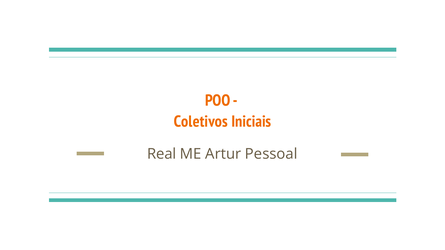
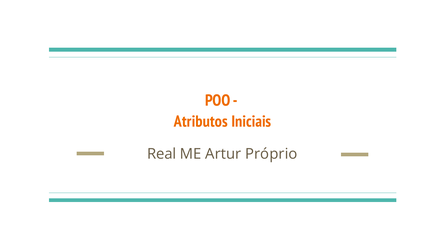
Coletivos: Coletivos -> Atributos
Pessoal: Pessoal -> Próprio
